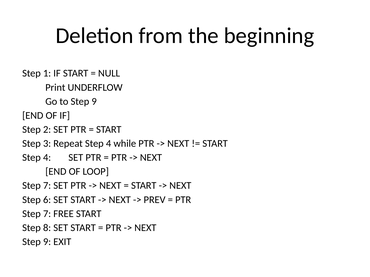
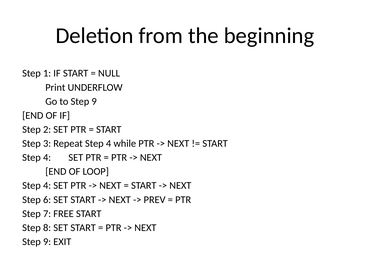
7 at (47, 186): 7 -> 4
